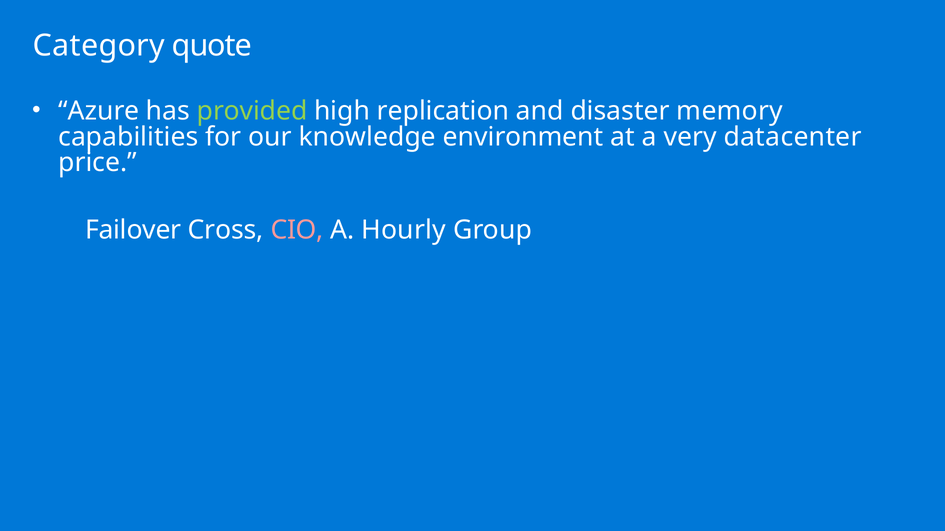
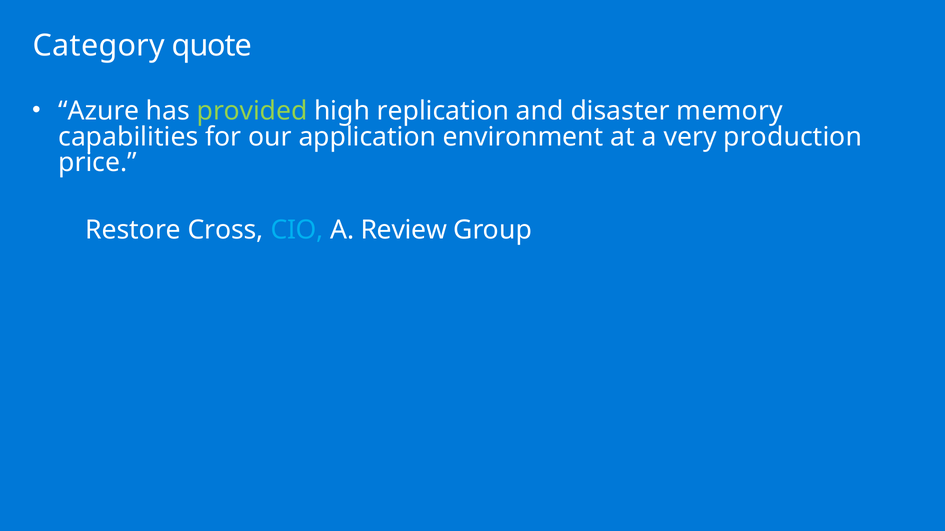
knowledge: knowledge -> application
datacenter: datacenter -> production
Failover: Failover -> Restore
CIO colour: pink -> light blue
Hourly: Hourly -> Review
